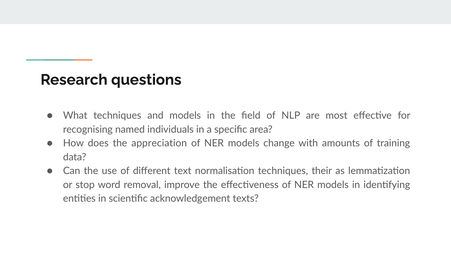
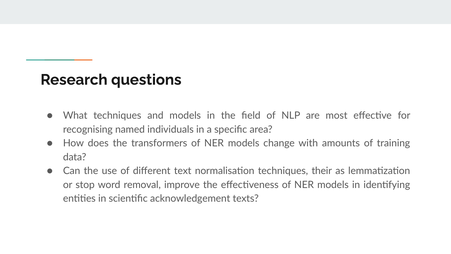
appreciation: appreciation -> transformers
